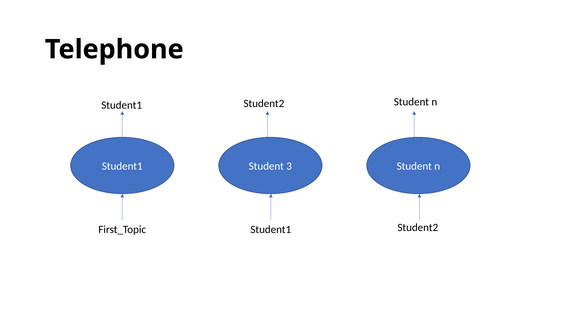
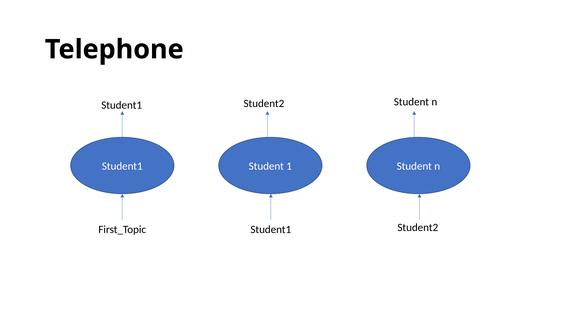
3: 3 -> 1
